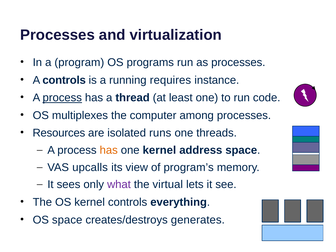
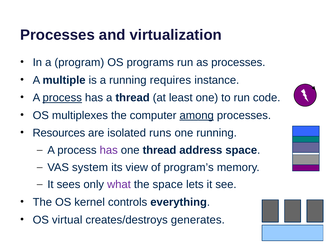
A controls: controls -> multiple
among underline: none -> present
one threads: threads -> running
has at (109, 150) colour: orange -> purple
one kernel: kernel -> thread
upcalls: upcalls -> system
the virtual: virtual -> space
OS space: space -> virtual
